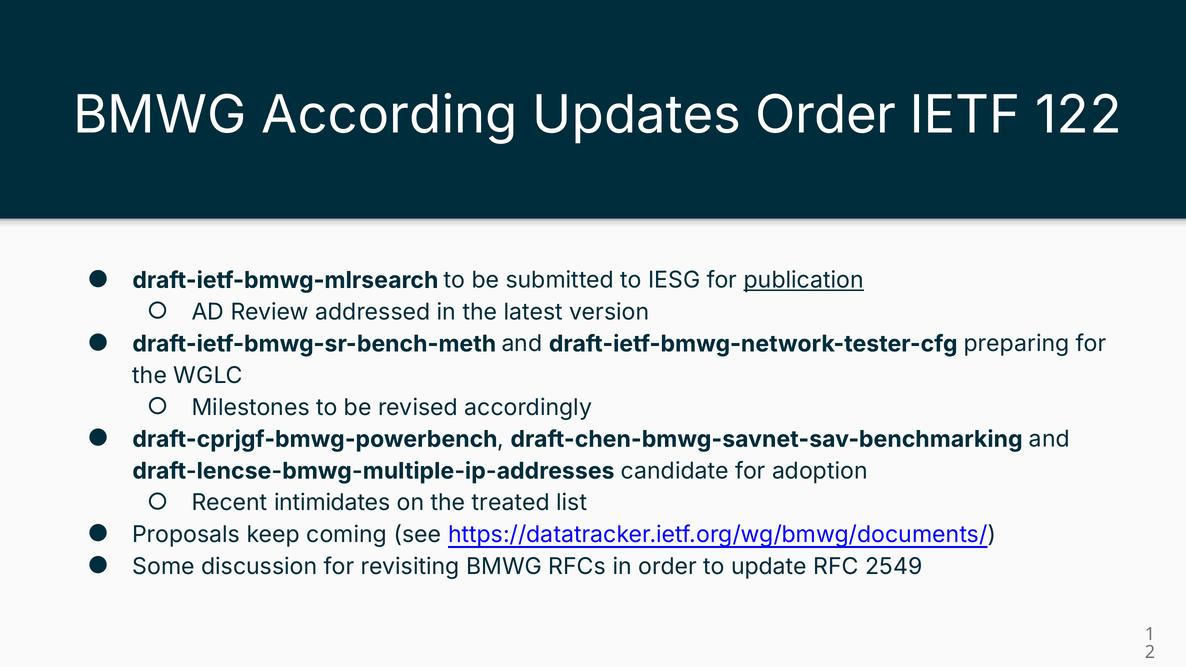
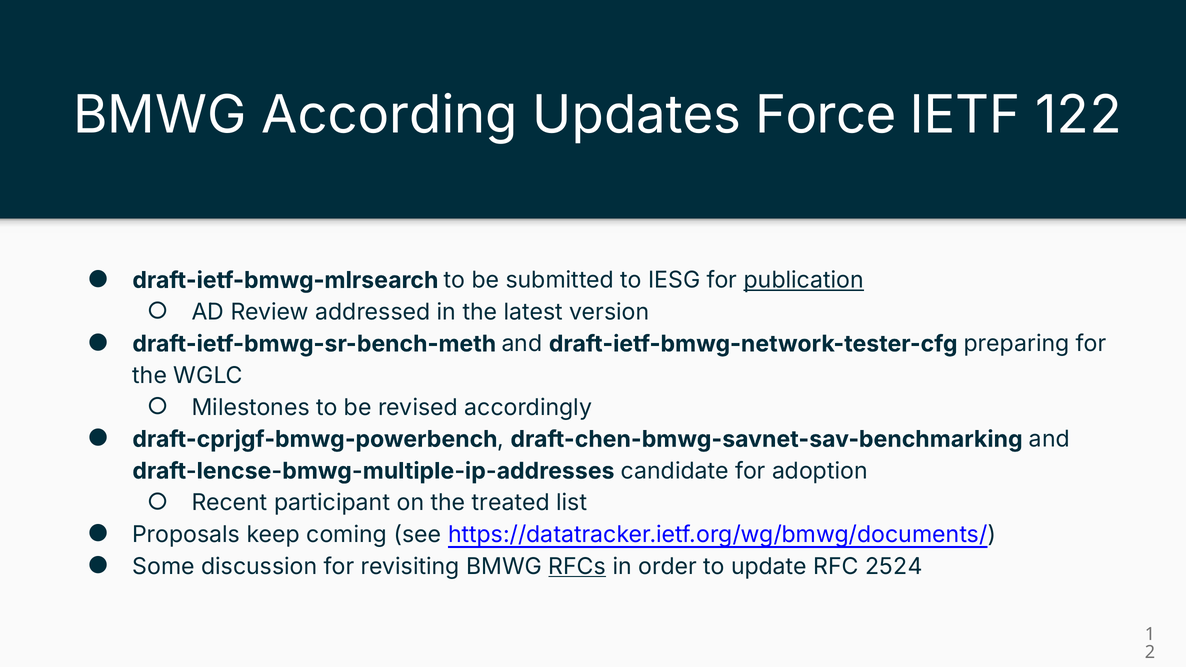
Updates Order: Order -> Force
intimidates: intimidates -> participant
RFCs underline: none -> present
2549: 2549 -> 2524
